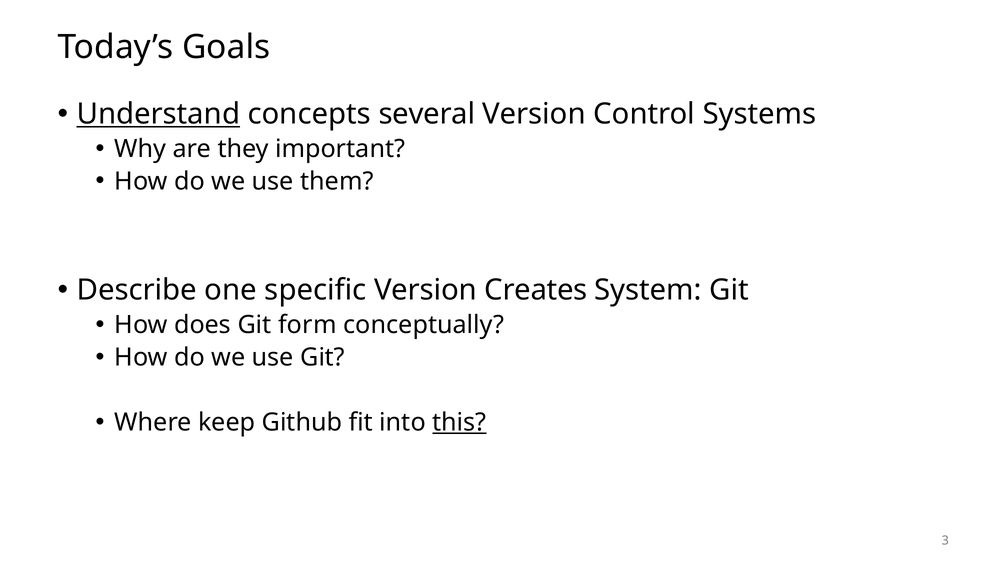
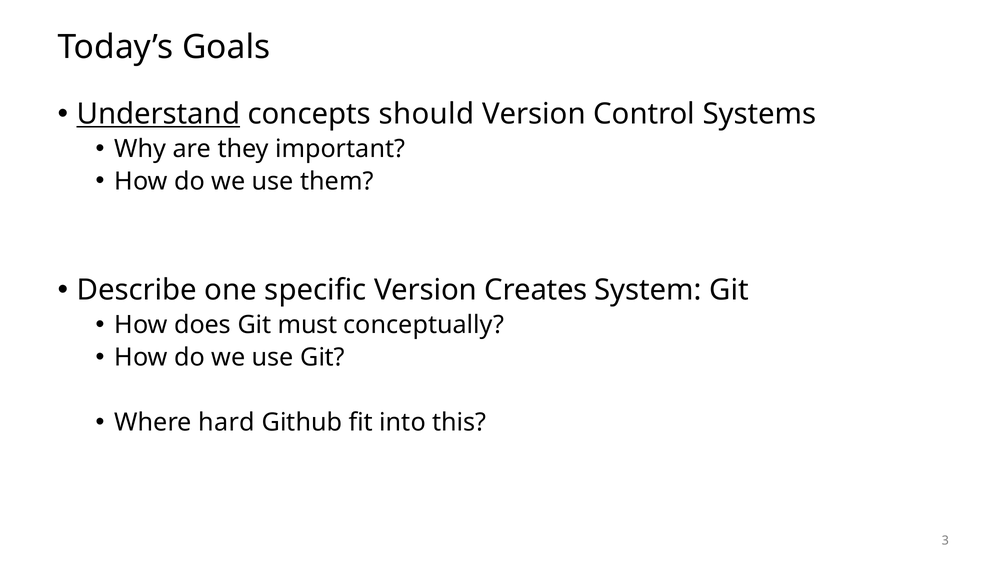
several: several -> should
form: form -> must
keep: keep -> hard
this underline: present -> none
